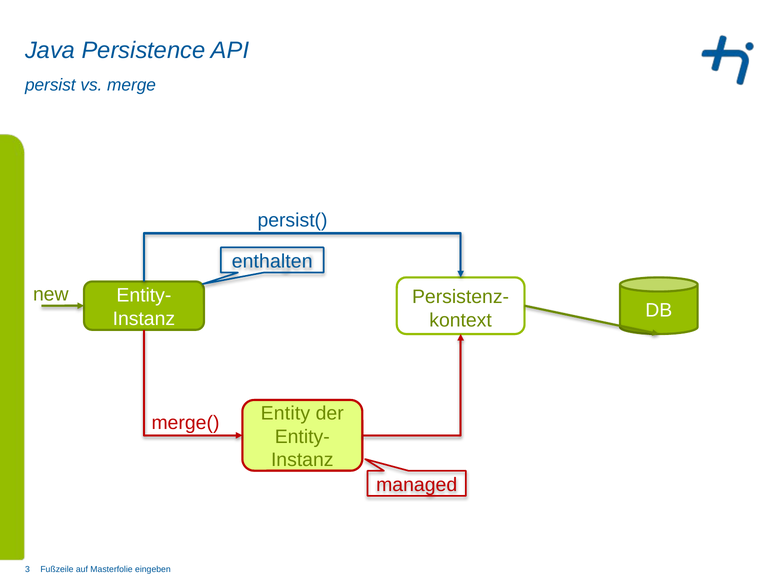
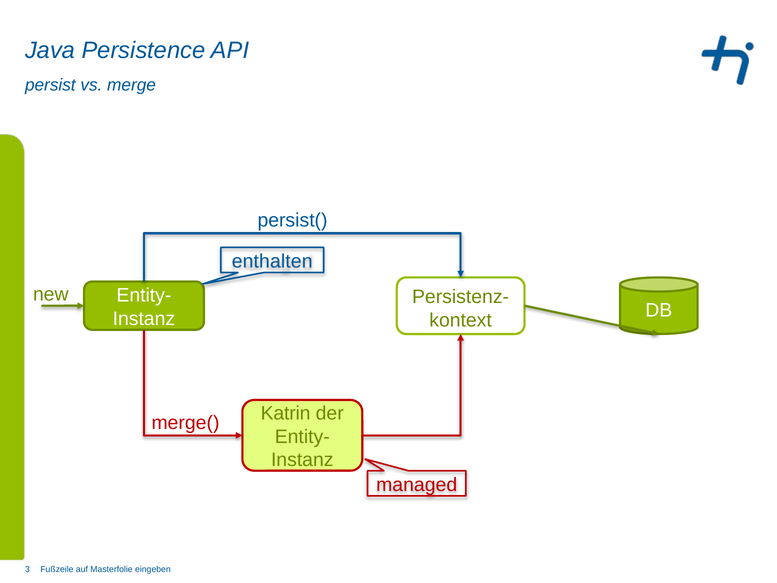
Entity: Entity -> Katrin
